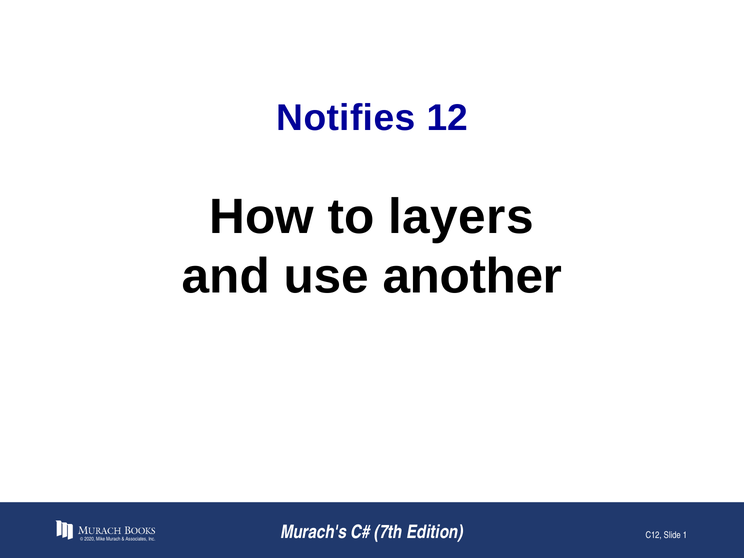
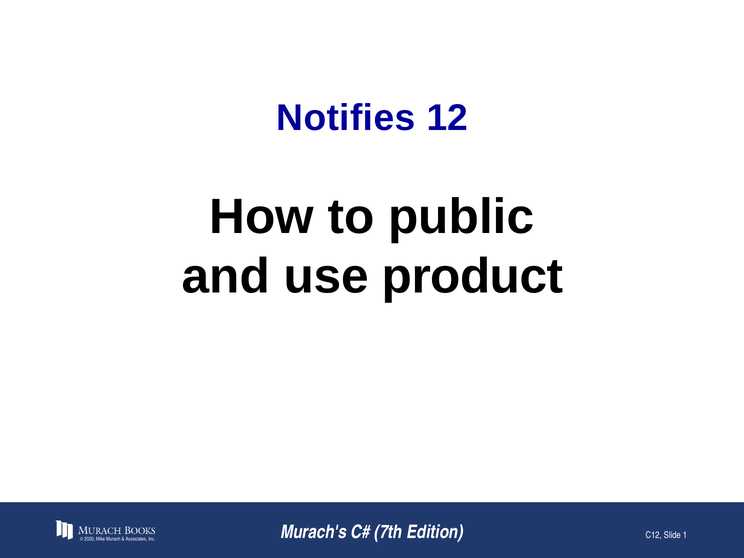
layers: layers -> public
another: another -> product
